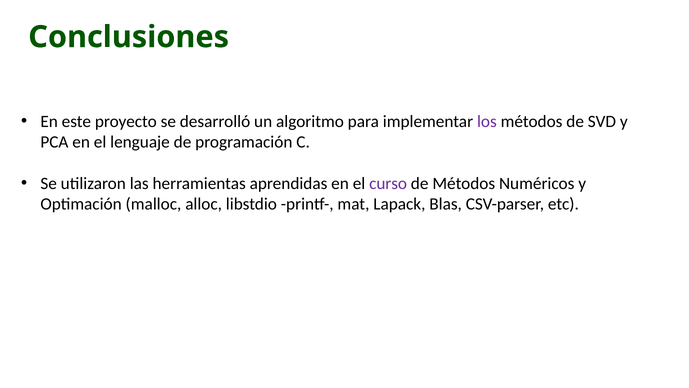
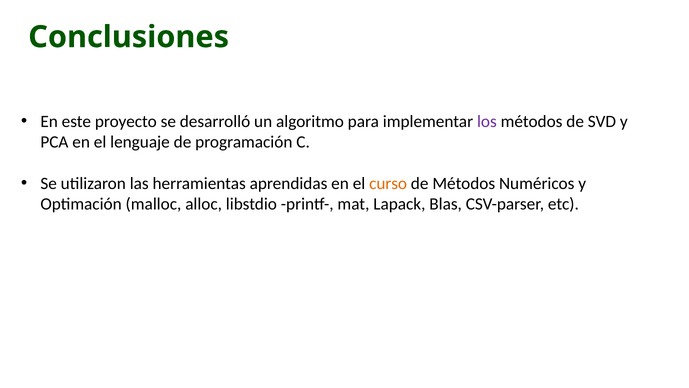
curso colour: purple -> orange
